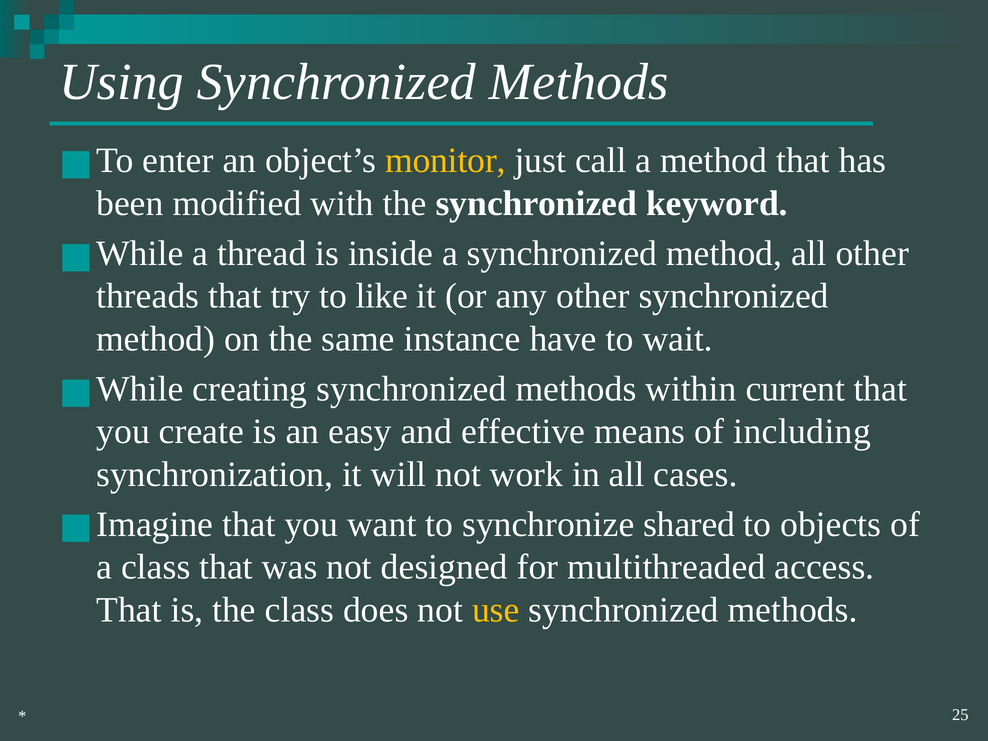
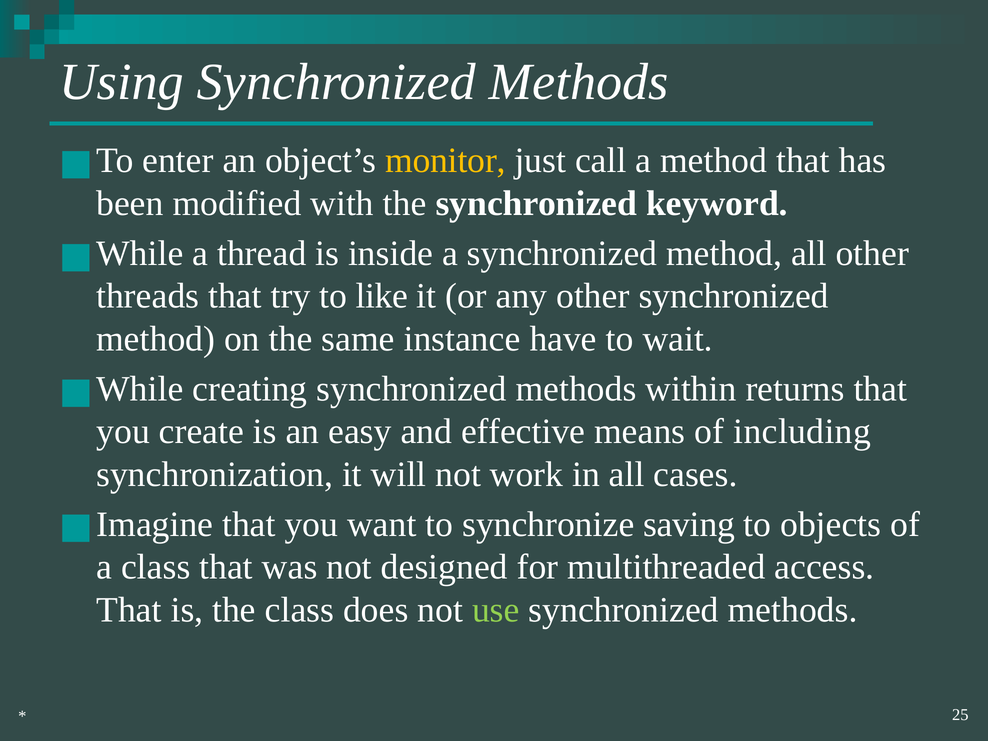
current: current -> returns
shared: shared -> saving
use colour: yellow -> light green
